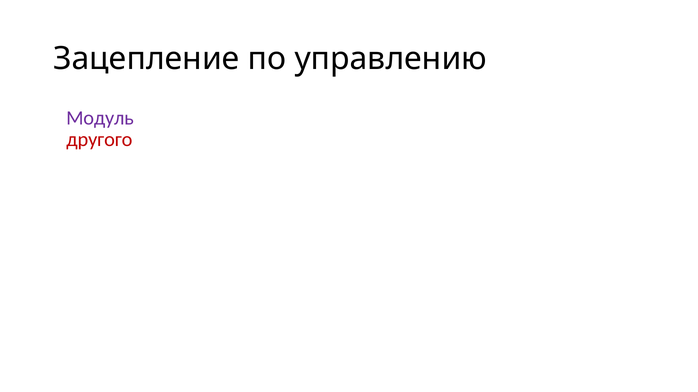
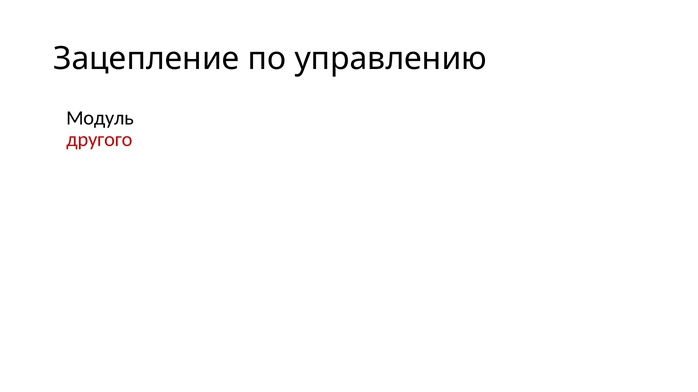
Модуль colour: purple -> black
